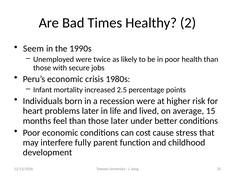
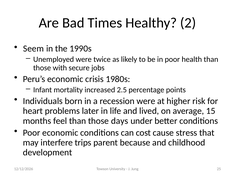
those later: later -> days
fully: fully -> trips
function: function -> because
